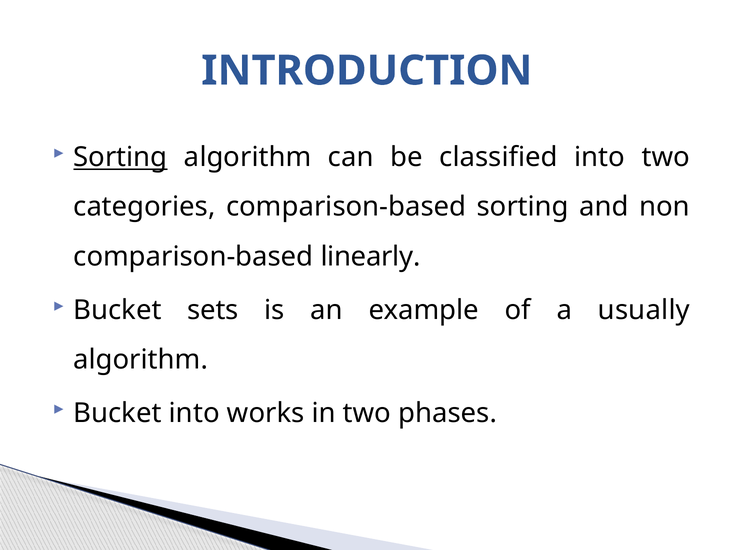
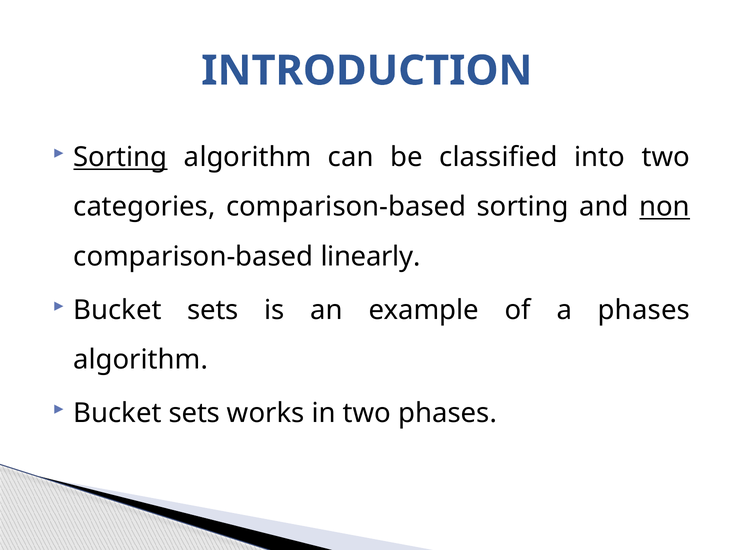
non underline: none -> present
a usually: usually -> phases
into at (194, 414): into -> sets
